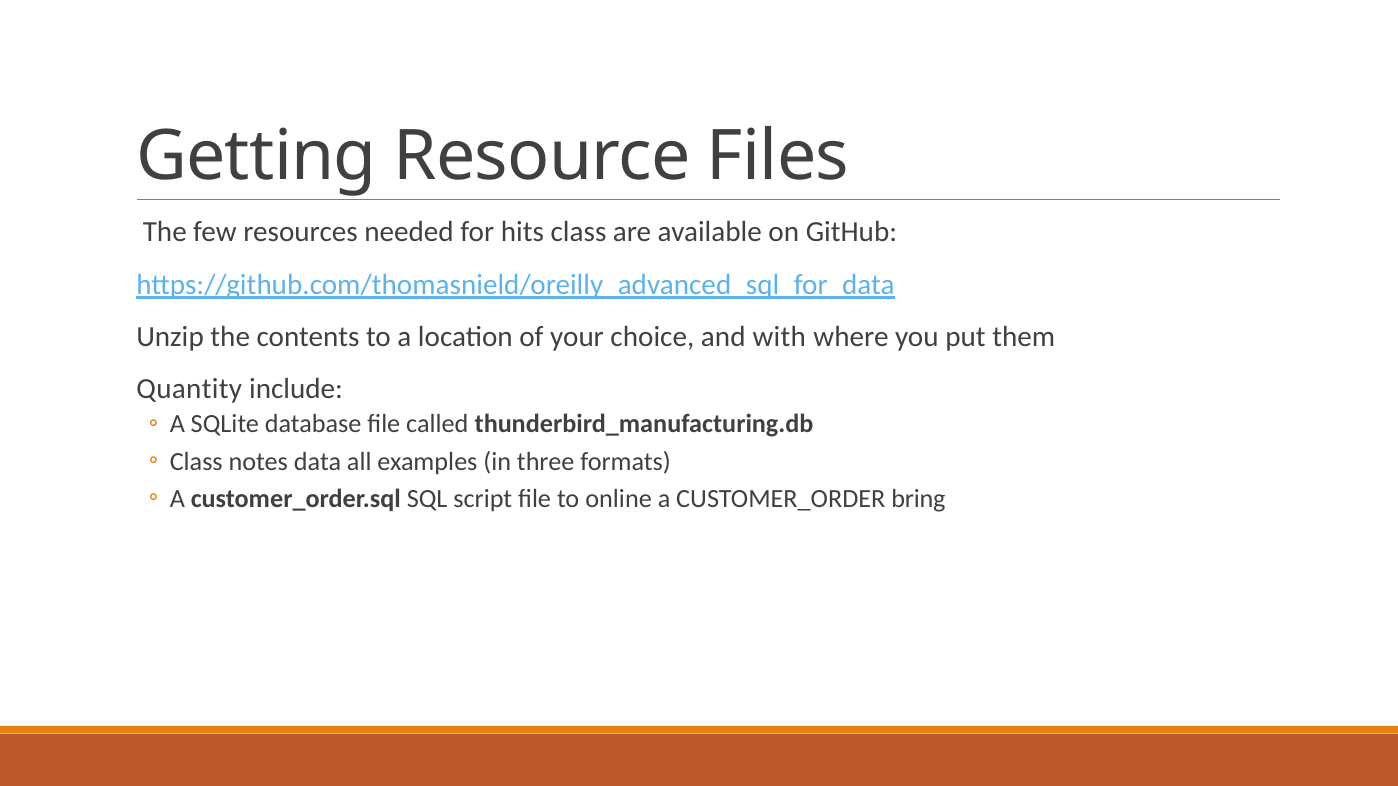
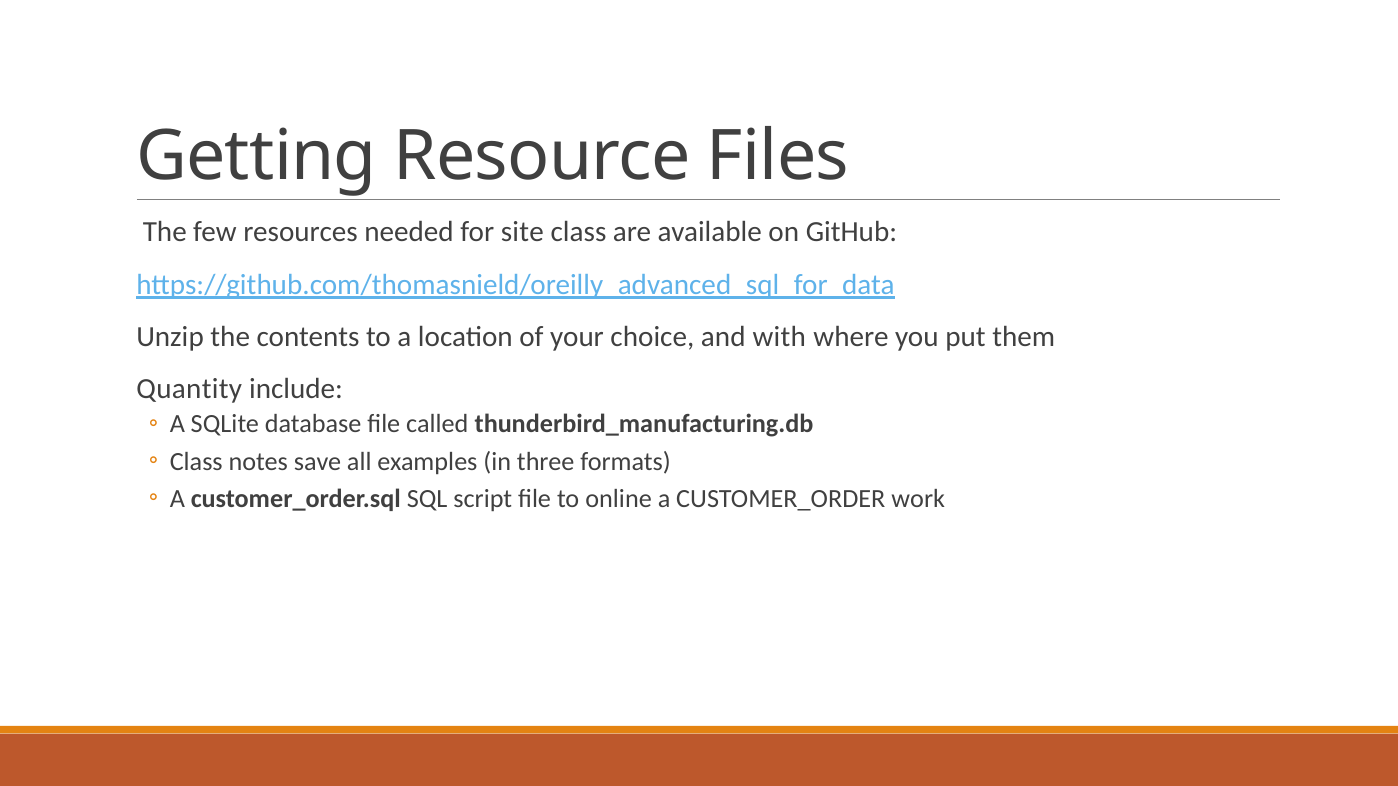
hits: hits -> site
data: data -> save
bring: bring -> work
